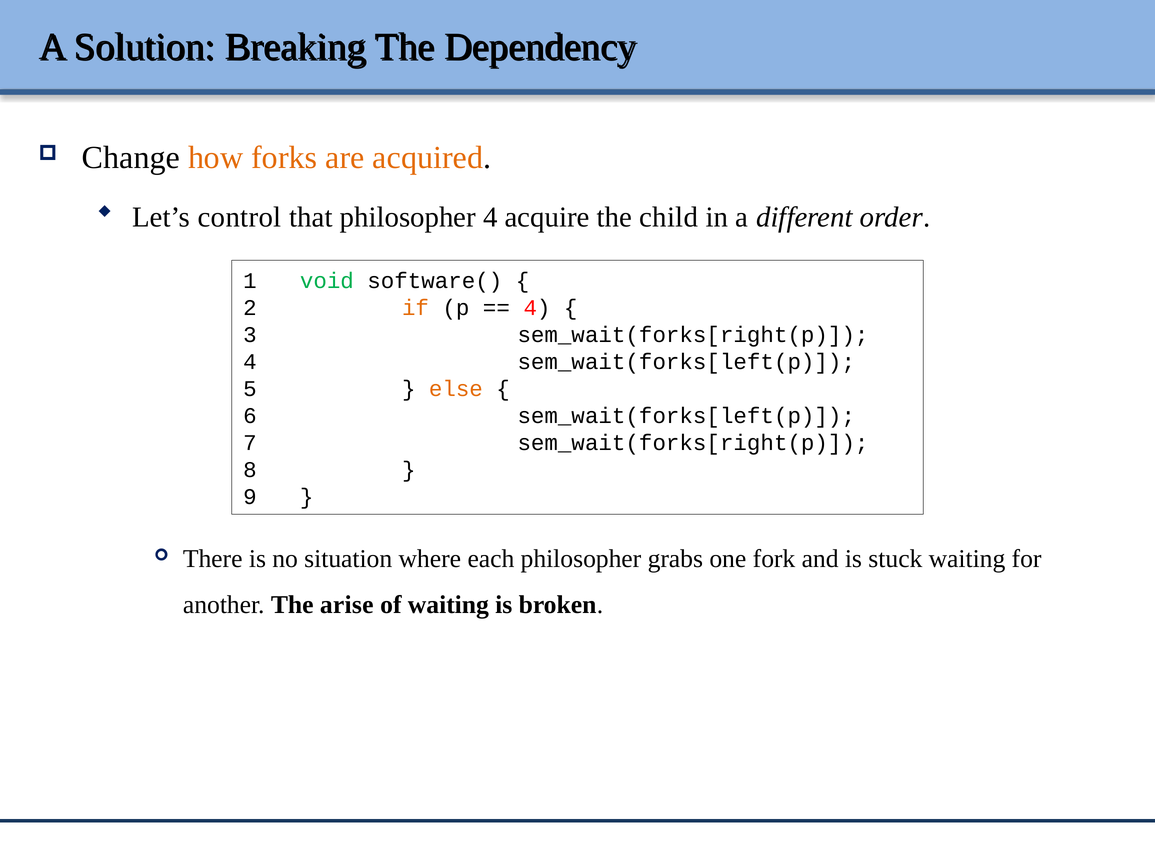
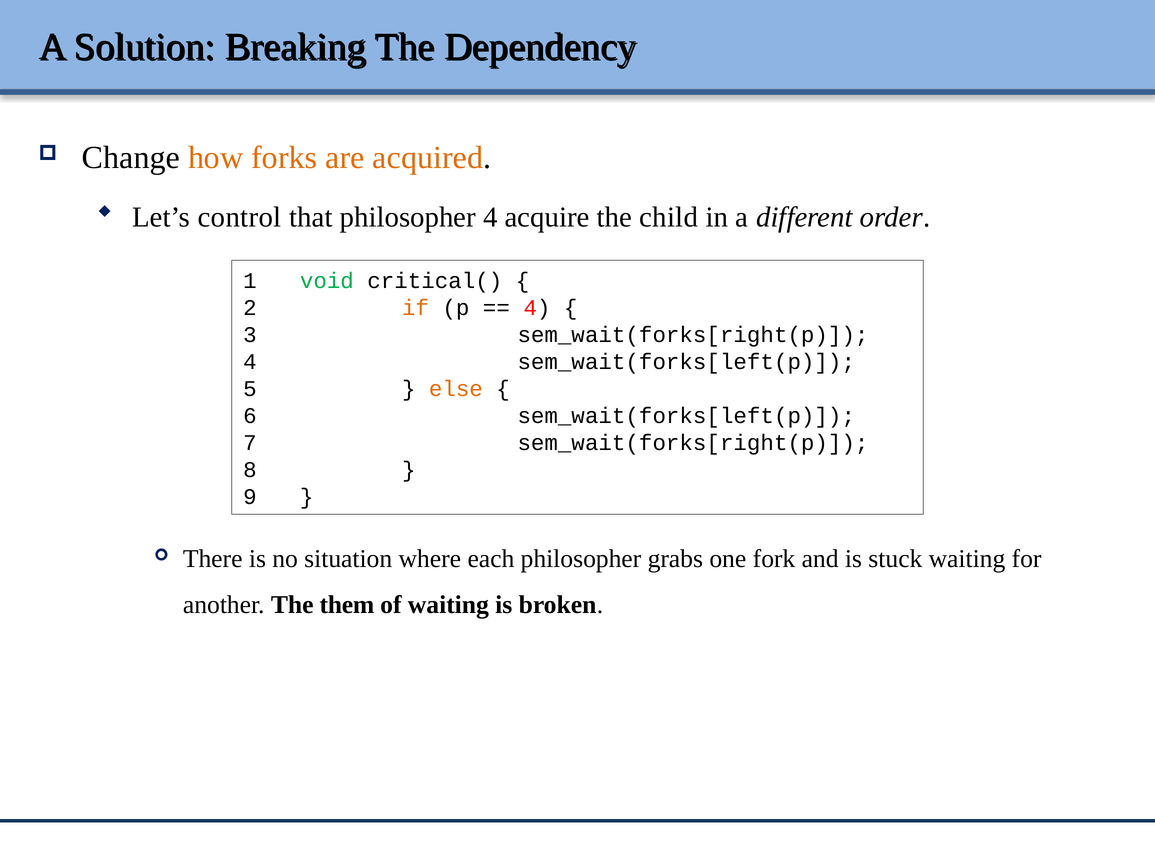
software(: software( -> critical(
arise: arise -> them
